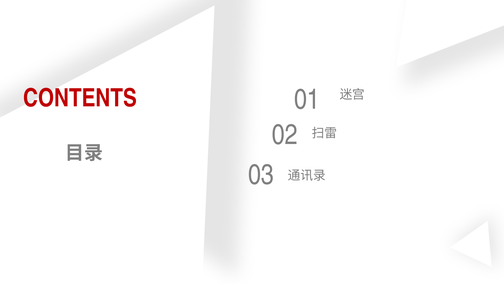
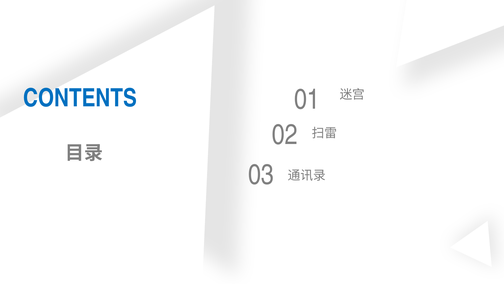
CONTENTS colour: red -> blue
